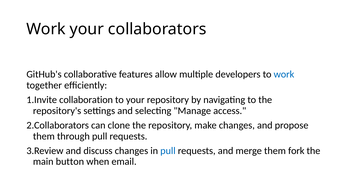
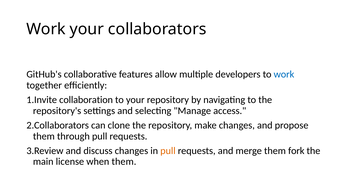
pull at (168, 151) colour: blue -> orange
button: button -> license
when email: email -> them
